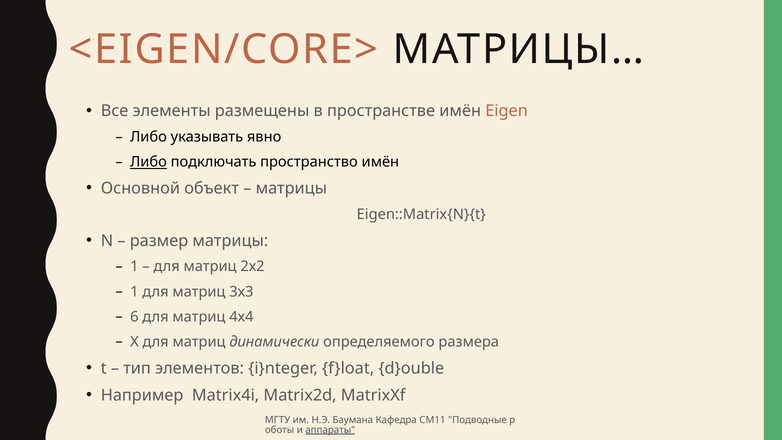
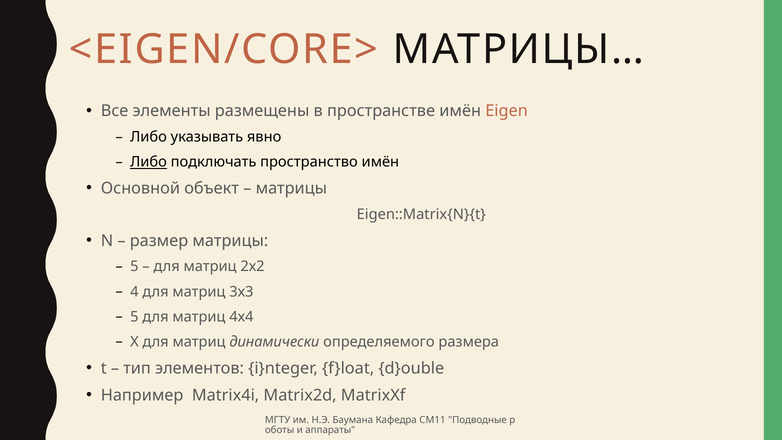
1 at (134, 267): 1 -> 5
1 at (134, 292): 1 -> 4
6 at (134, 317): 6 -> 5
аппараты underline: present -> none
